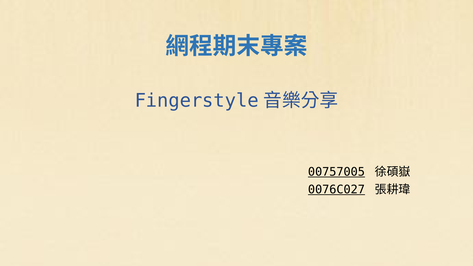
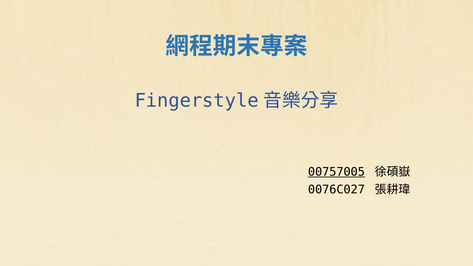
0076C027 underline: present -> none
